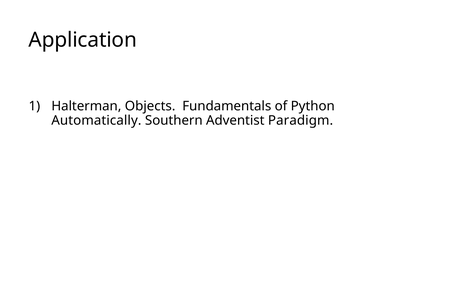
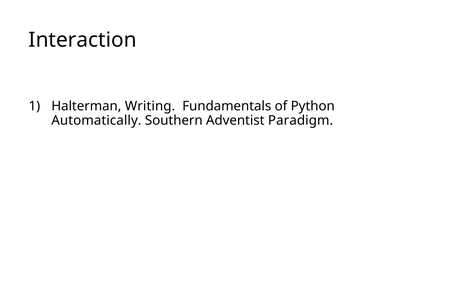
Application: Application -> Interaction
Objects: Objects -> Writing
